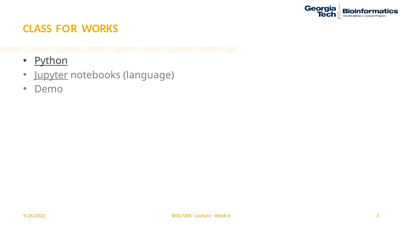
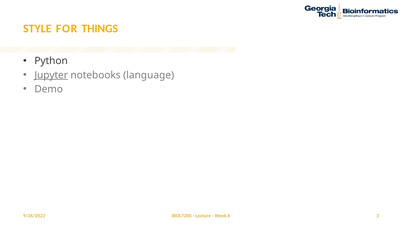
CLASS: CLASS -> STYLE
WORKS: WORKS -> THINGS
Python underline: present -> none
